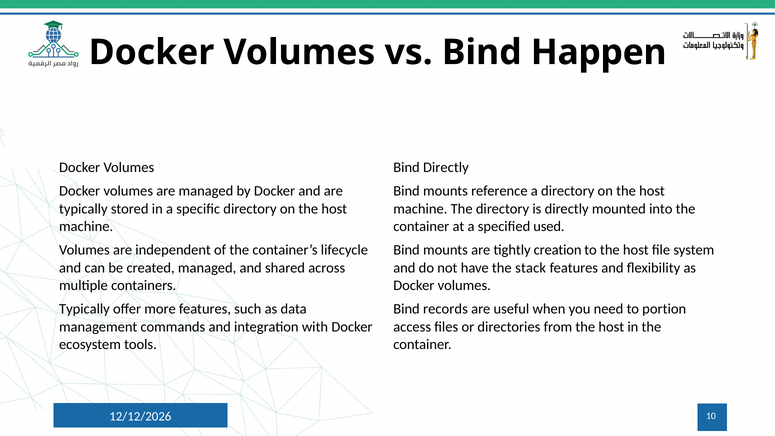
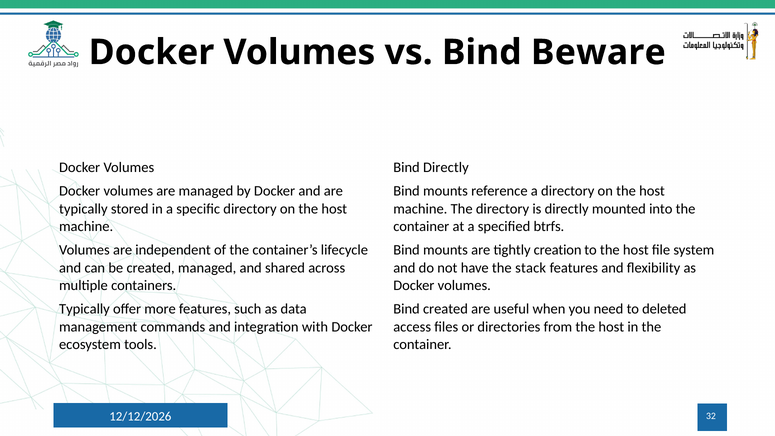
Happen: Happen -> Beware
used: used -> btrfs
Bind records: records -> created
portion: portion -> deleted
10: 10 -> 32
